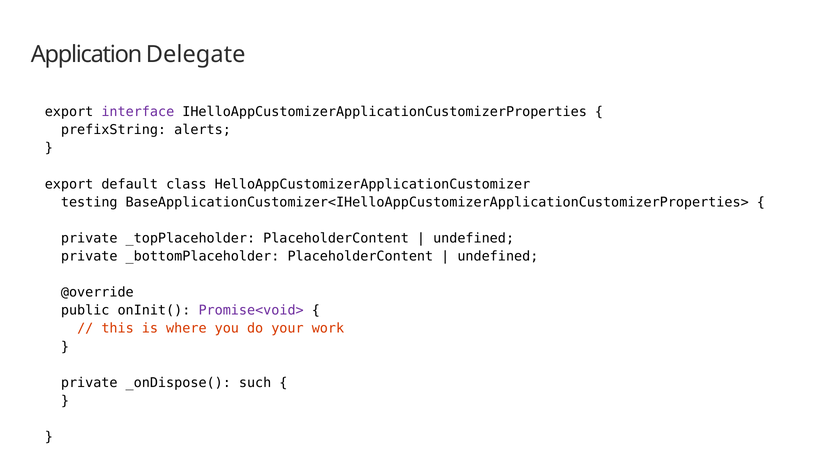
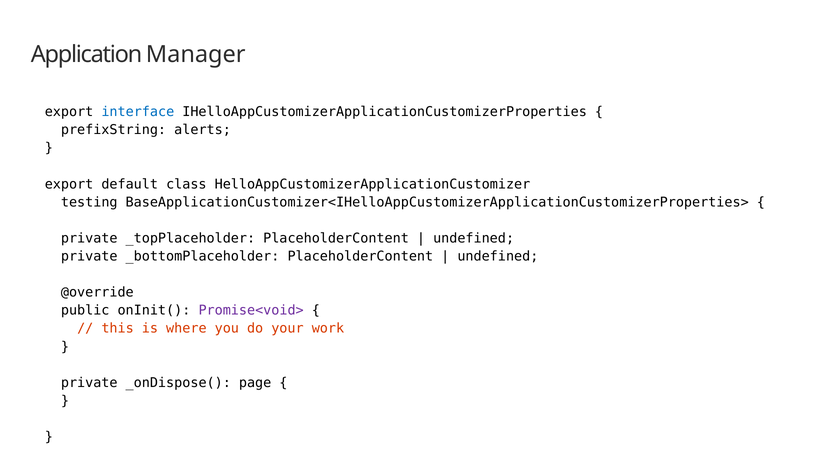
Delegate: Delegate -> Manager
interface colour: purple -> blue
such: such -> page
